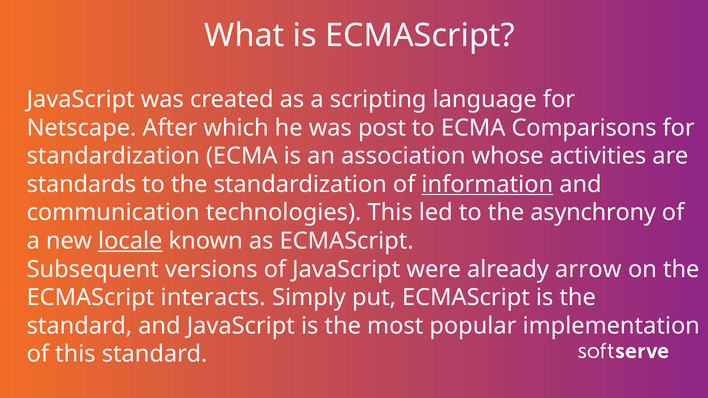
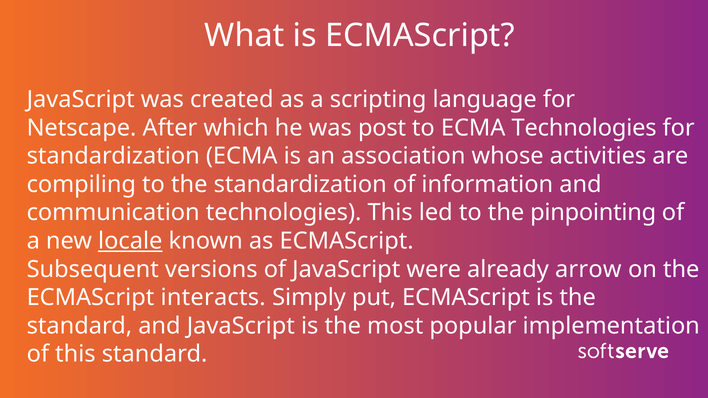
ECMA Comparisons: Comparisons -> Technologies
standards: standards -> compiling
information underline: present -> none
asynchrony: asynchrony -> pinpointing
